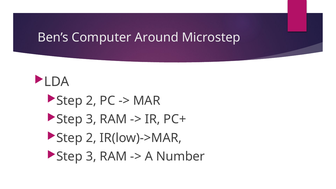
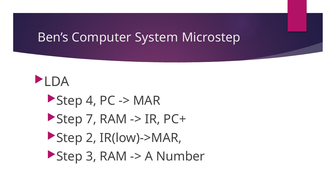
Around: Around -> System
2 at (91, 101): 2 -> 4
3 at (91, 119): 3 -> 7
